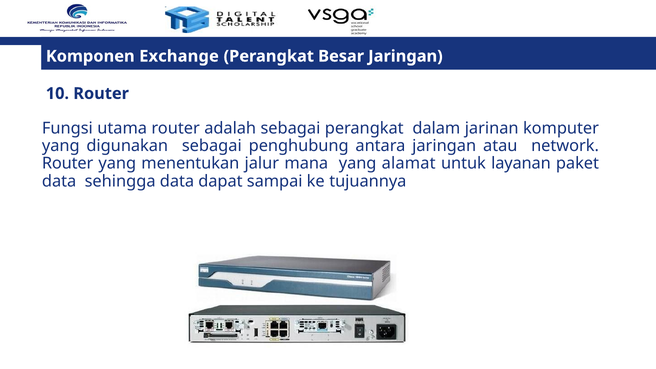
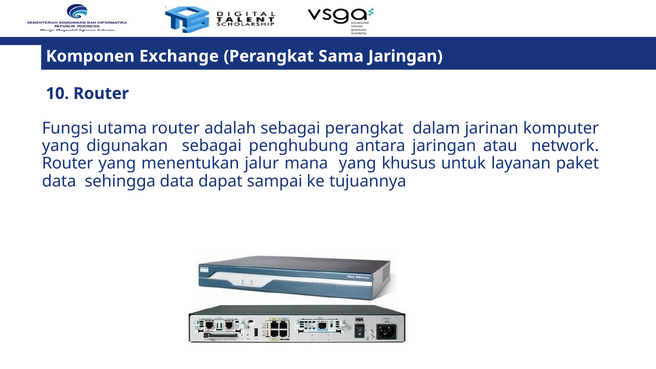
Besar: Besar -> Sama
alamat: alamat -> khusus
